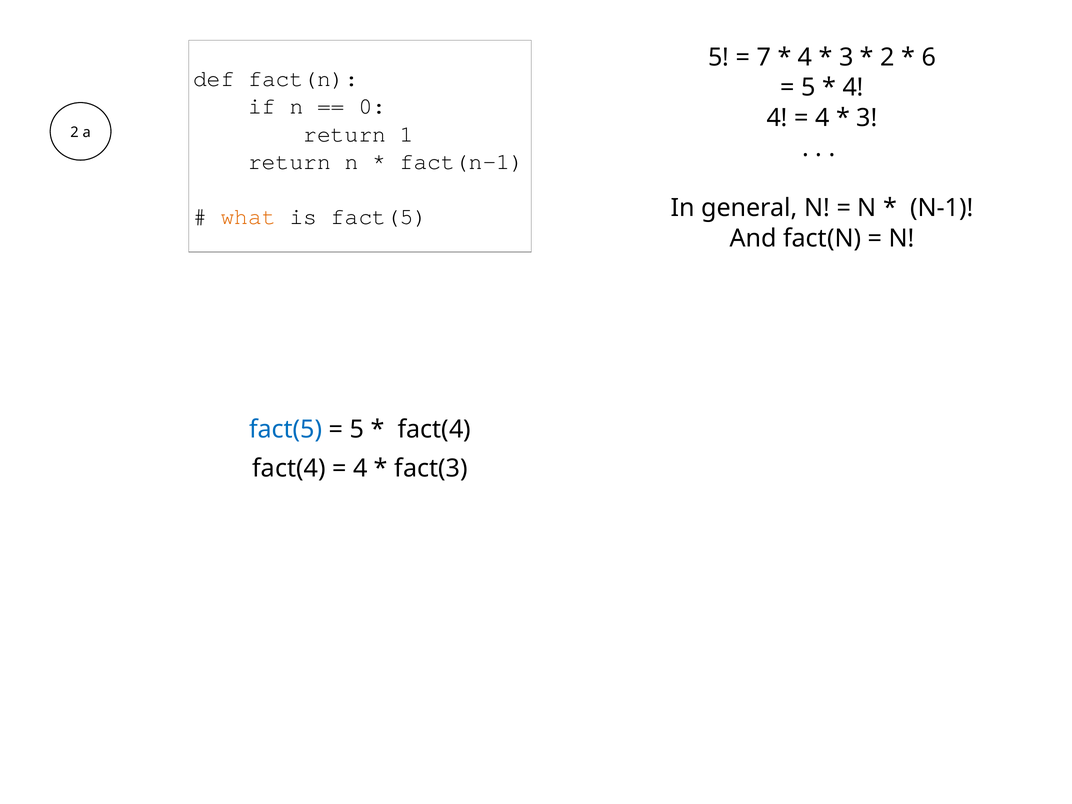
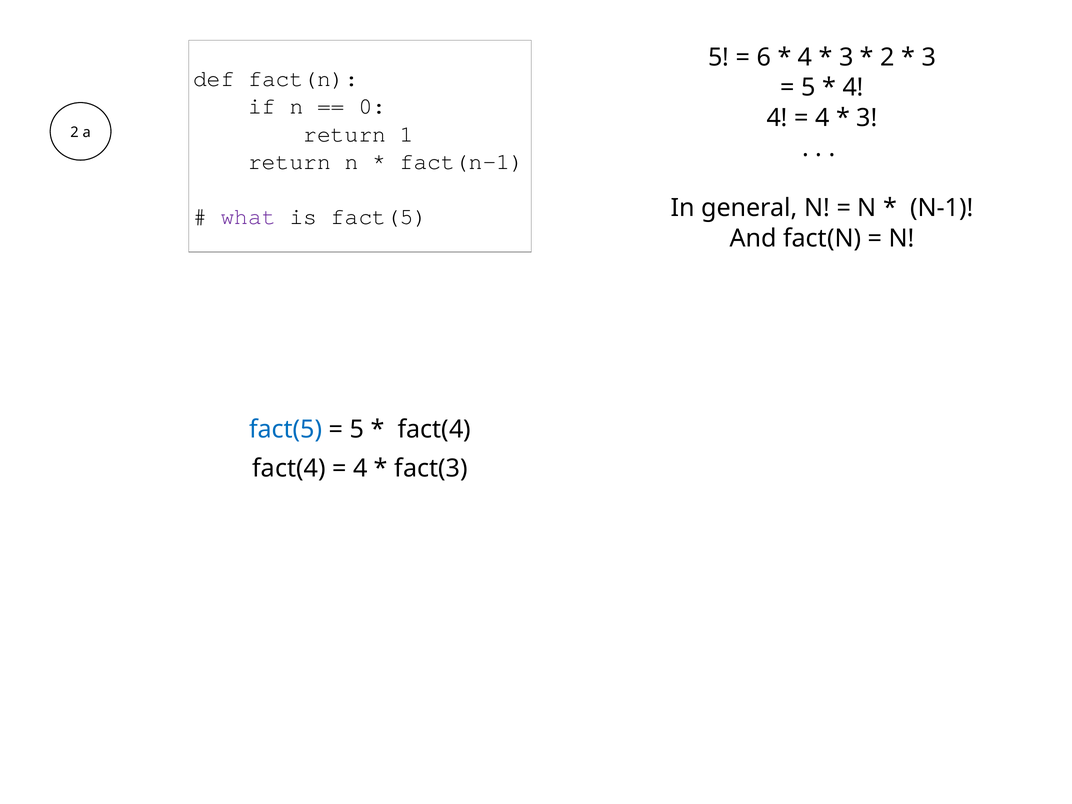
7: 7 -> 6
6 at (929, 57): 6 -> 3
what colour: orange -> purple
